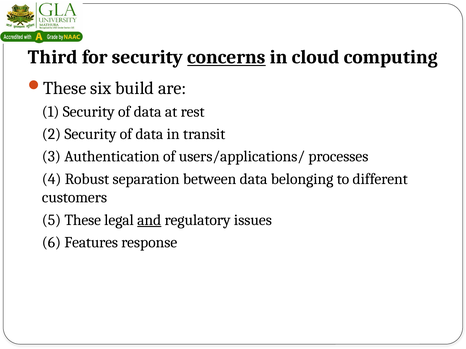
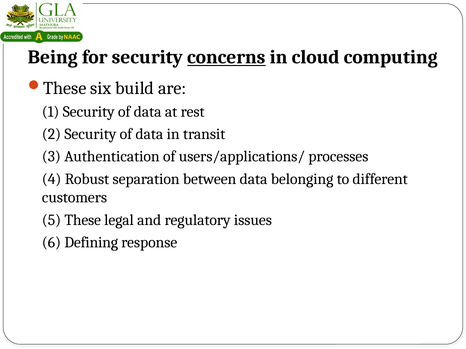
Third: Third -> Being
and underline: present -> none
Features: Features -> Defining
